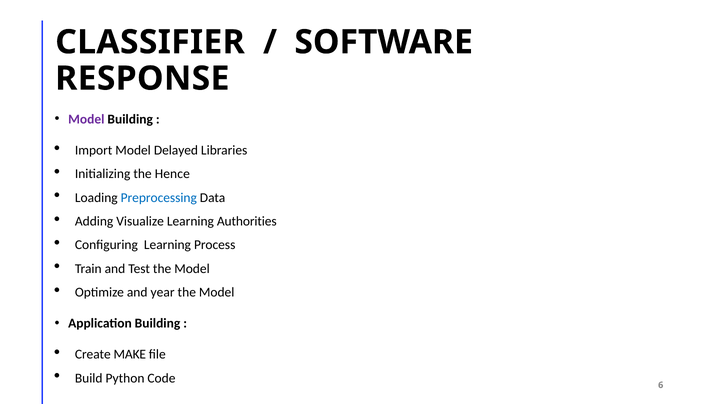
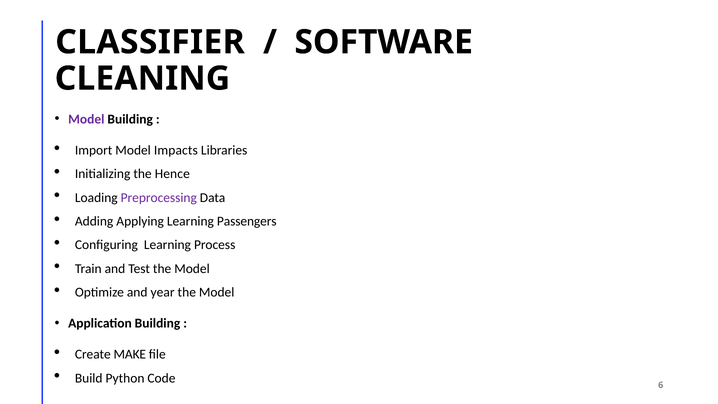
RESPONSE: RESPONSE -> CLEANING
Delayed: Delayed -> Impacts
Preprocessing colour: blue -> purple
Visualize: Visualize -> Applying
Authorities: Authorities -> Passengers
